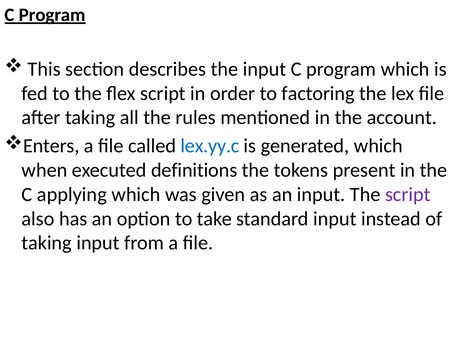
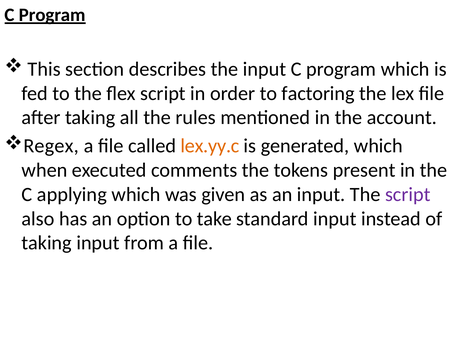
Enters: Enters -> Regex
lex.yy.c colour: blue -> orange
definitions: definitions -> comments
